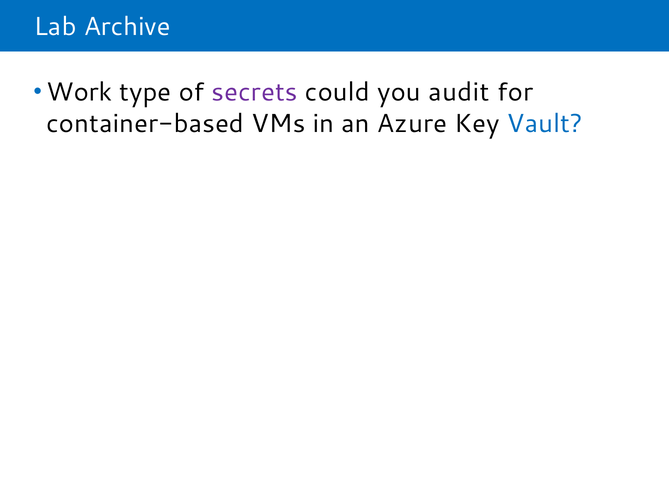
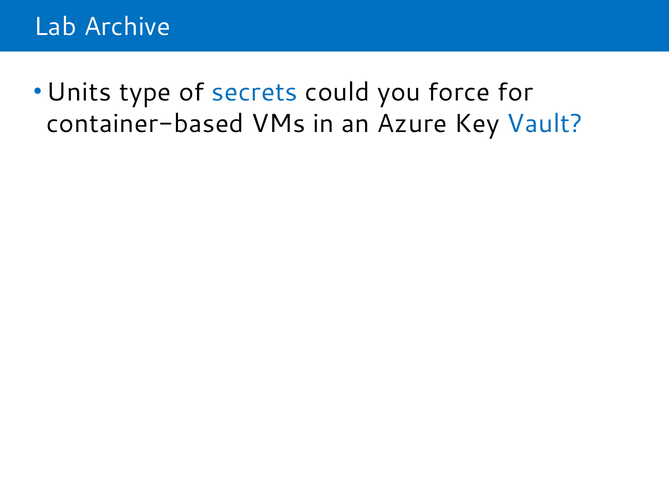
Work: Work -> Units
secrets colour: purple -> blue
audit: audit -> force
